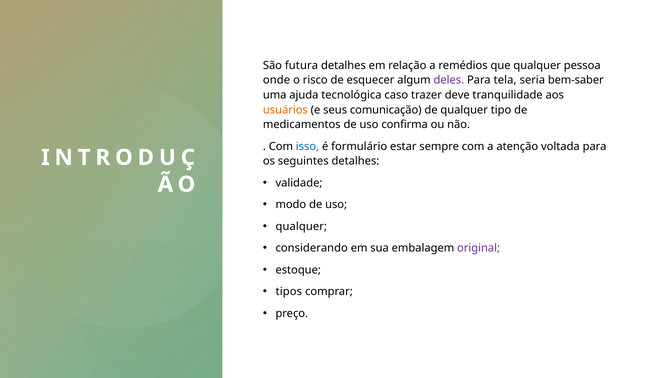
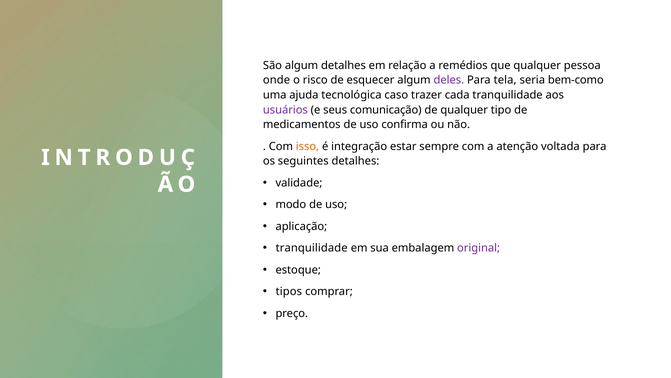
São futura: futura -> algum
bem-saber: bem-saber -> bem-como
deve: deve -> cada
usuários colour: orange -> purple
isso colour: blue -> orange
formulário: formulário -> integração
qualquer at (301, 226): qualquer -> aplicação
considerando at (312, 248): considerando -> tranquilidade
